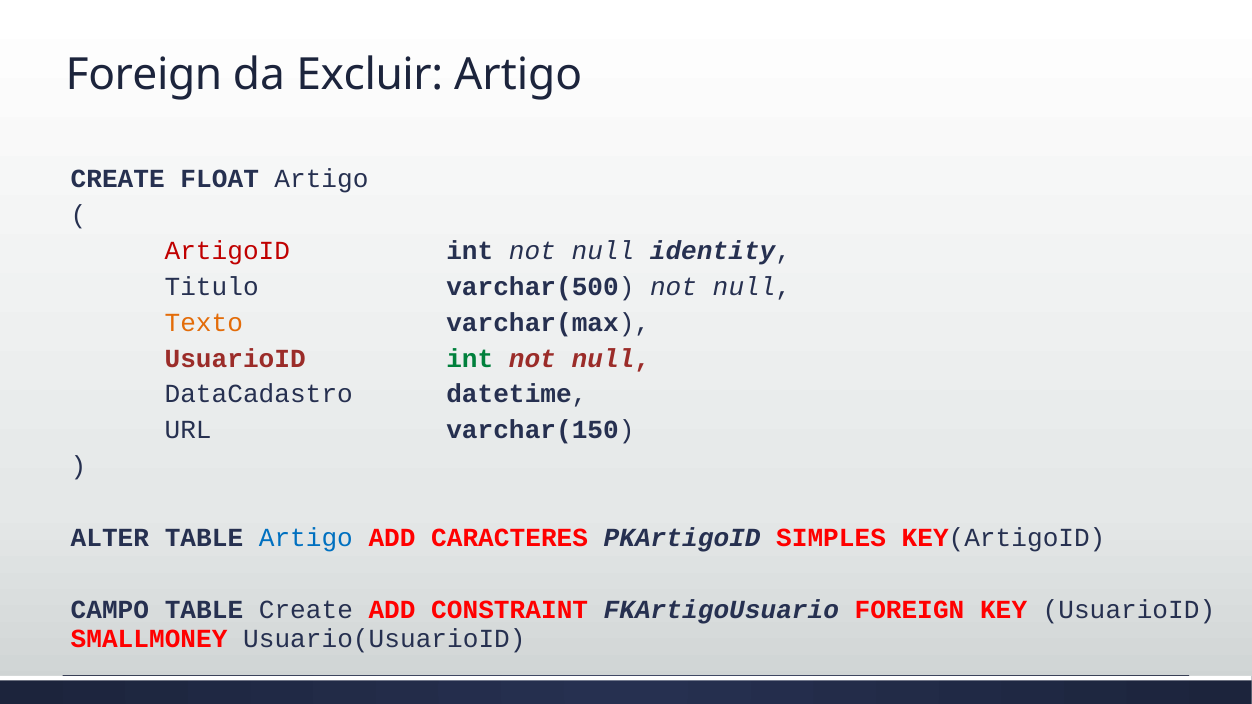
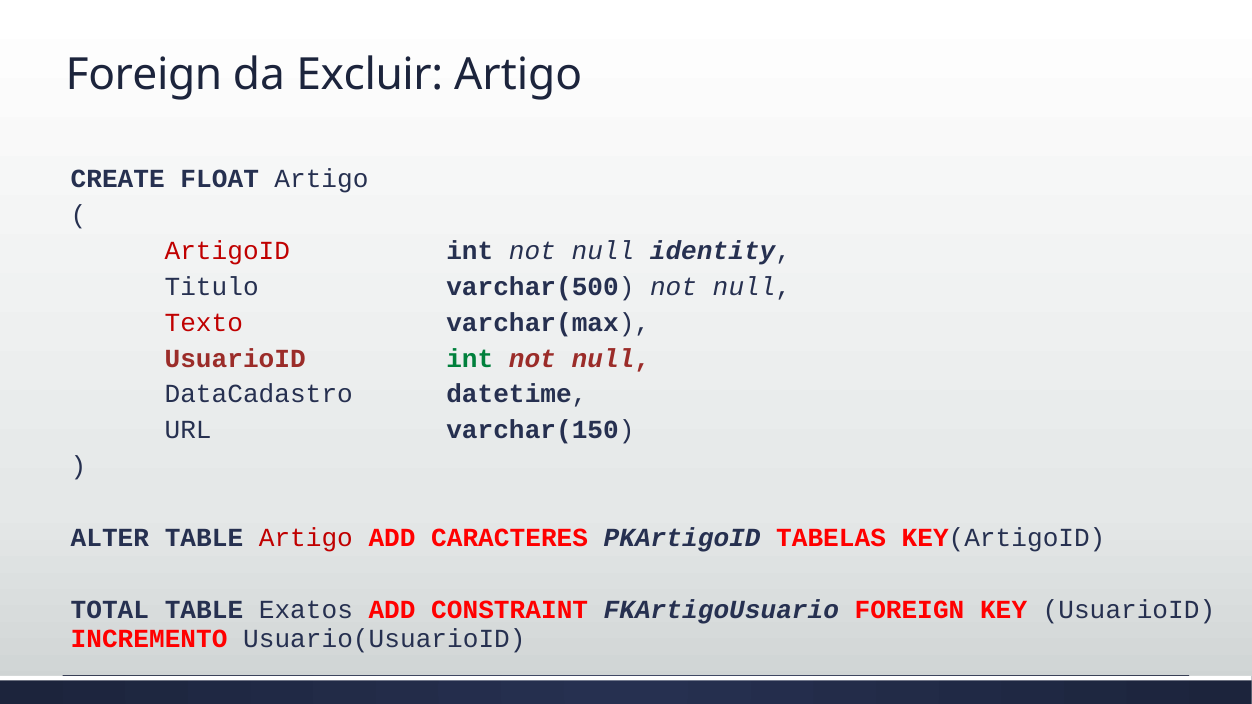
Texto colour: orange -> red
Artigo at (306, 539) colour: blue -> red
SIMPLES: SIMPLES -> TABELAS
CAMPO: CAMPO -> TOTAL
TABLE Create: Create -> Exatos
SMALLMONEY: SMALLMONEY -> INCREMENTO
